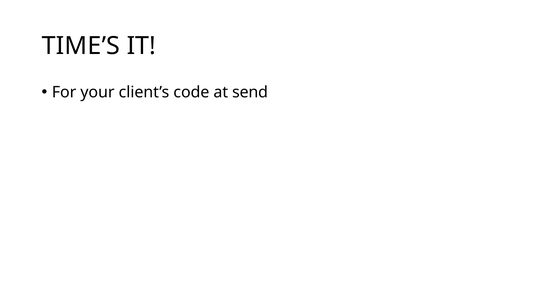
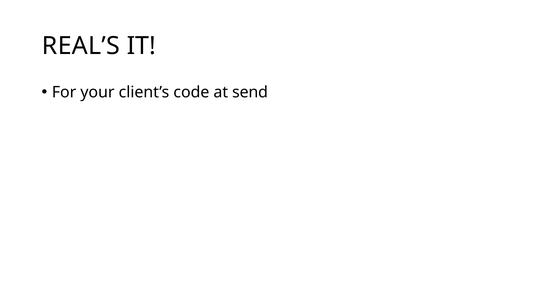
TIME’S: TIME’S -> REAL’S
